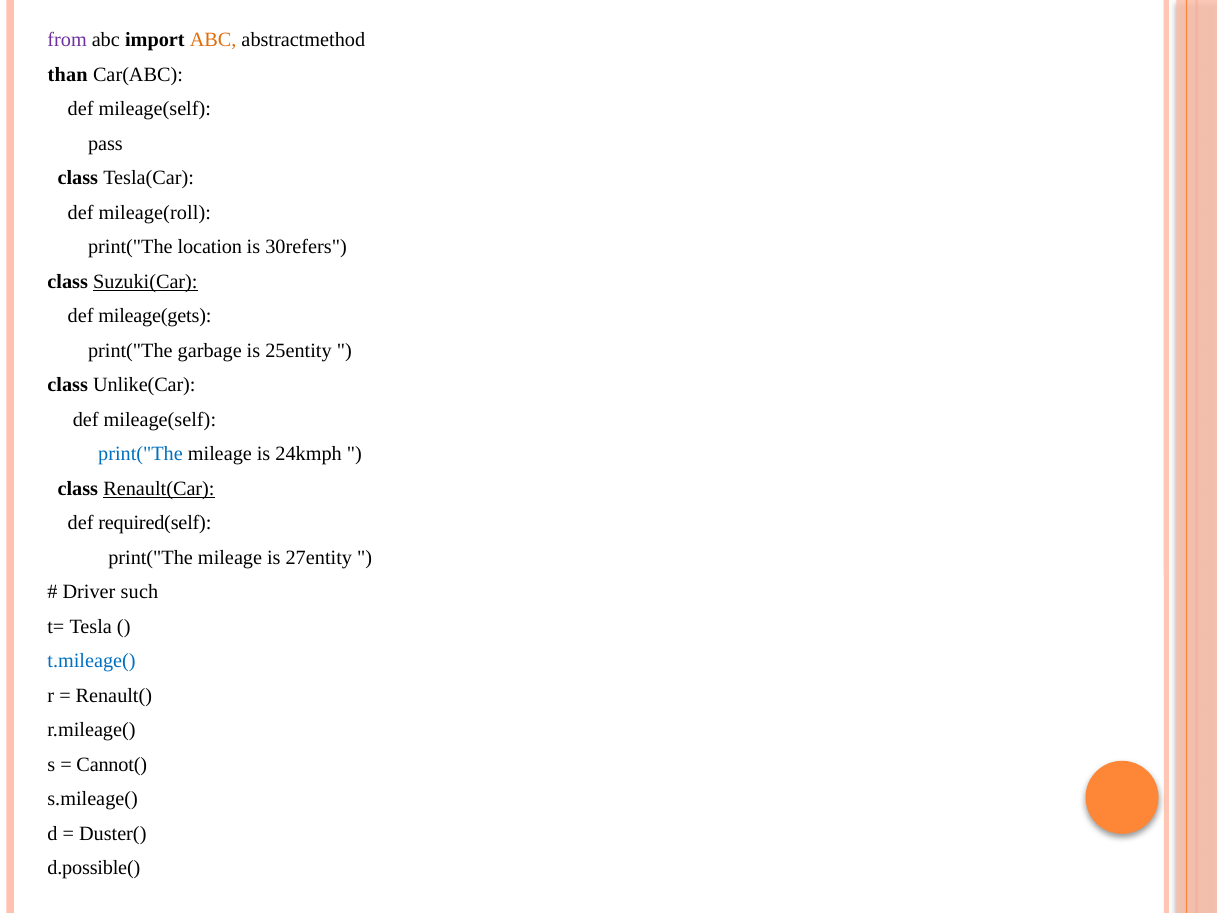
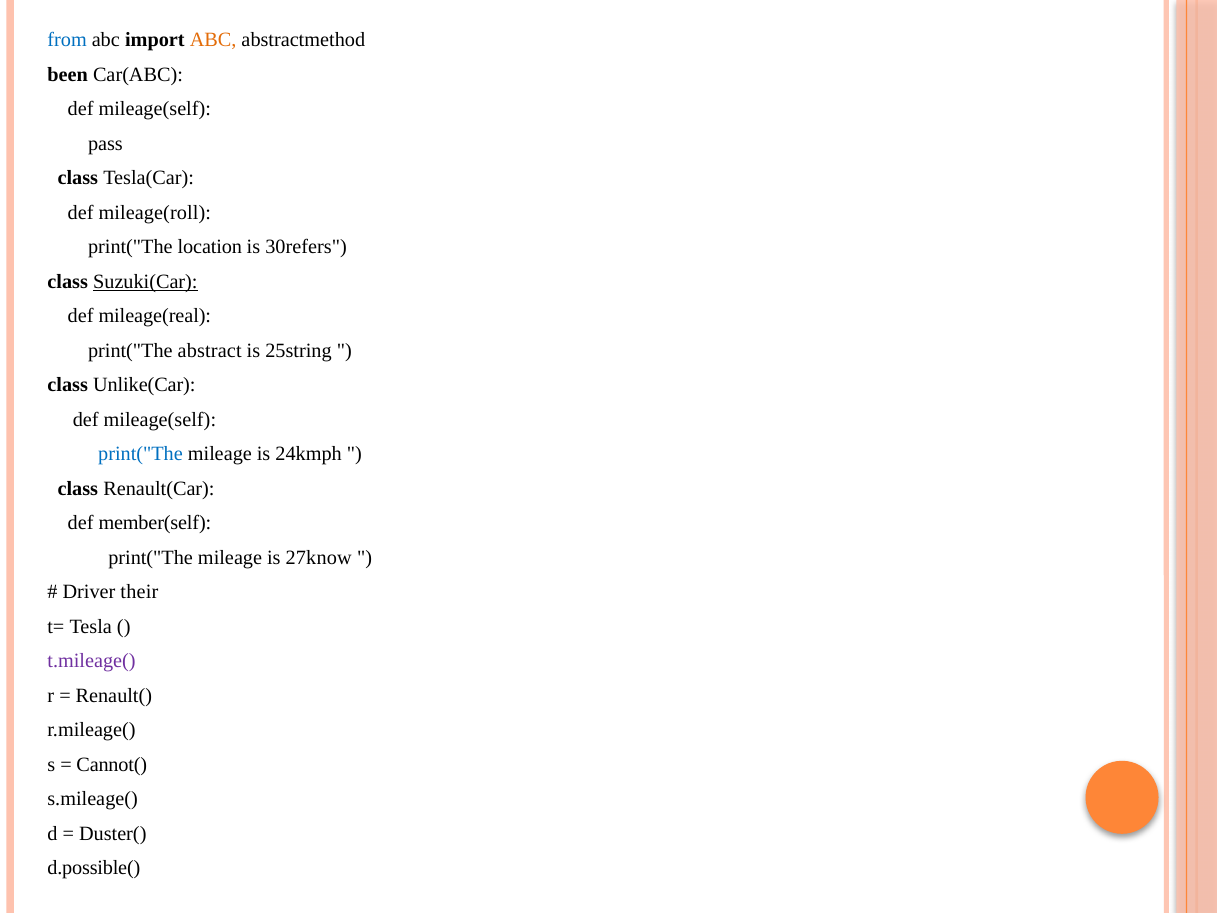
from colour: purple -> blue
than: than -> been
mileage(gets: mileage(gets -> mileage(real
garbage: garbage -> abstract
25entity: 25entity -> 25string
Renault(Car underline: present -> none
required(self: required(self -> member(self
27entity: 27entity -> 27know
such: such -> their
t.mileage( colour: blue -> purple
